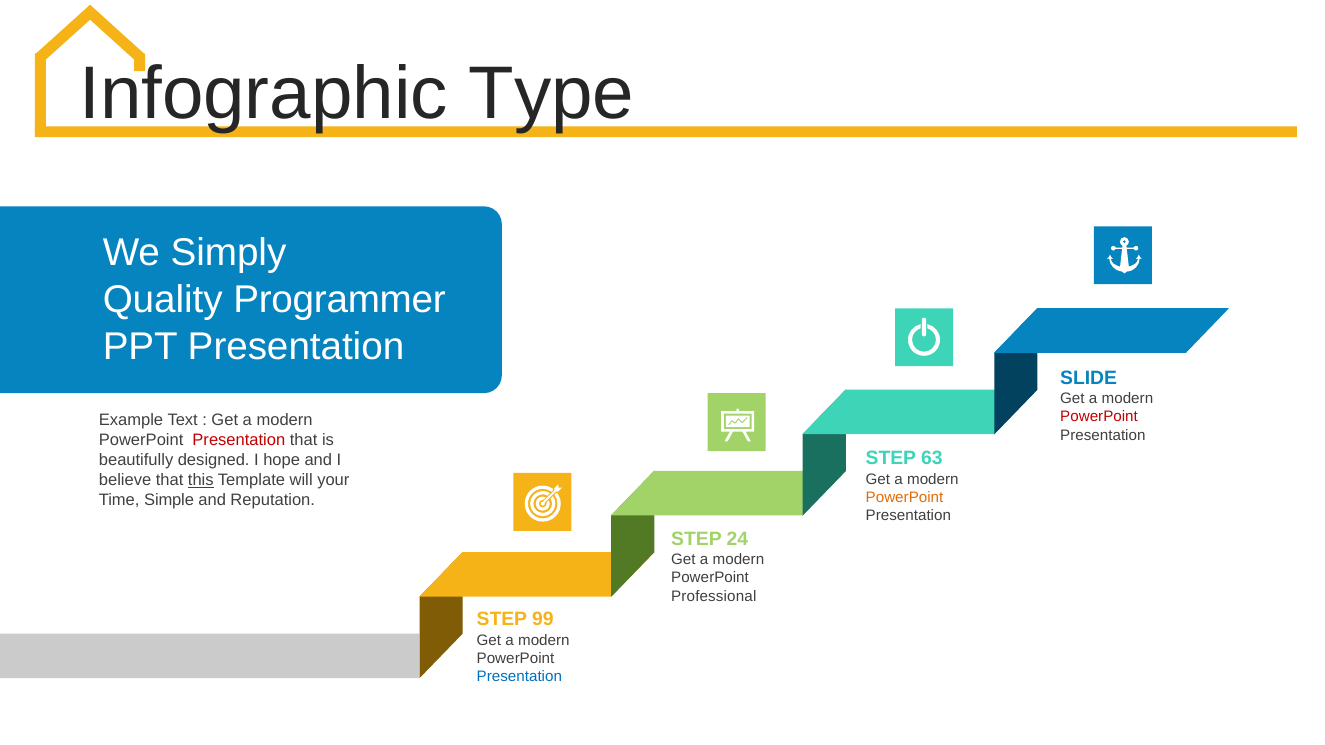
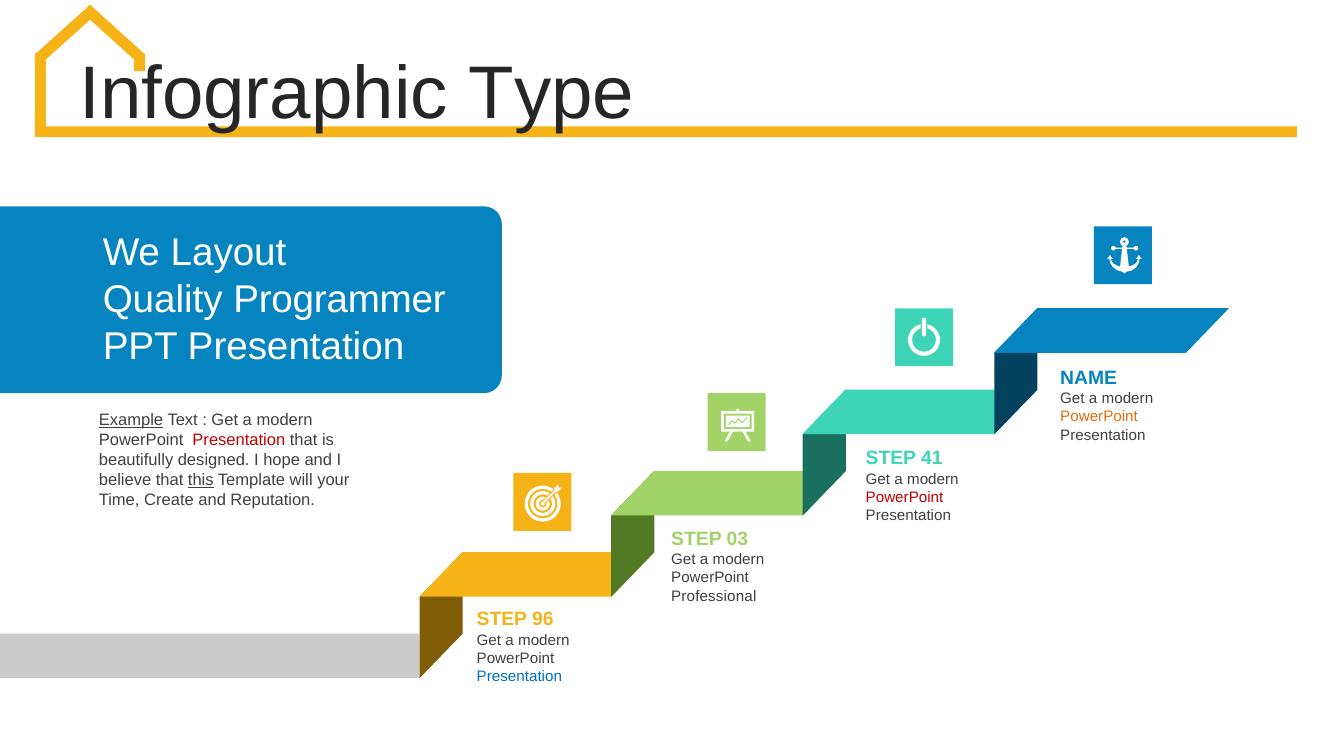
Simply: Simply -> Layout
SLIDE: SLIDE -> NAME
PowerPoint at (1099, 417) colour: red -> orange
Example underline: none -> present
63: 63 -> 41
PowerPoint at (905, 498) colour: orange -> red
Simple: Simple -> Create
24: 24 -> 03
99: 99 -> 96
